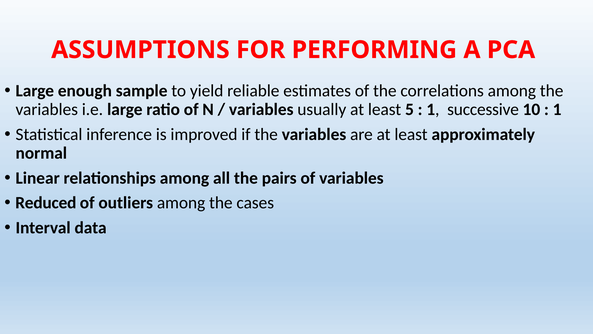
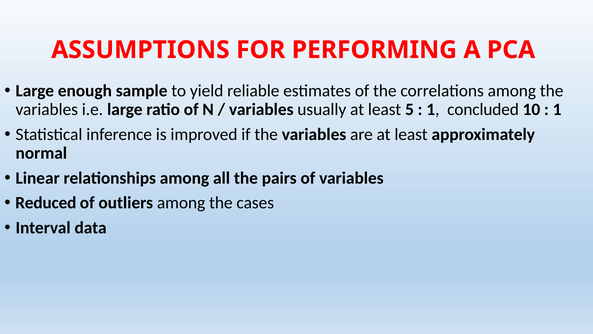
successive: successive -> concluded
